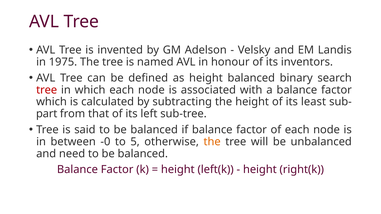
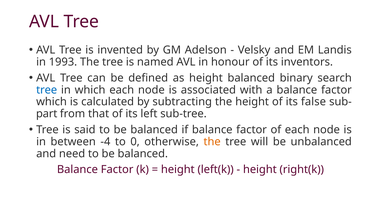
1975: 1975 -> 1993
tree at (47, 90) colour: red -> blue
least: least -> false
-0: -0 -> -4
5: 5 -> 0
